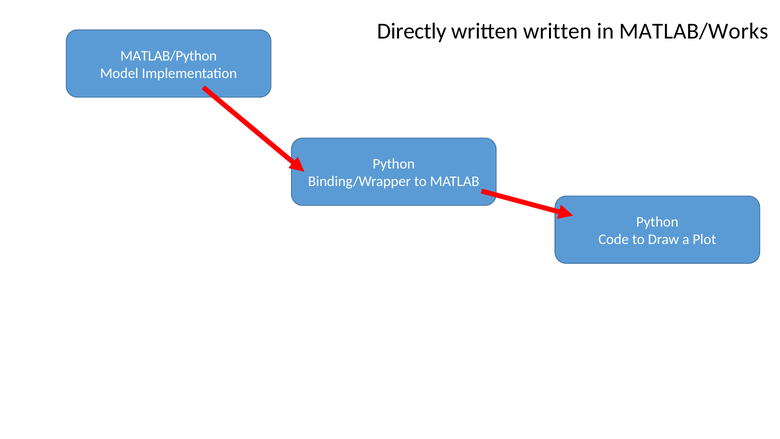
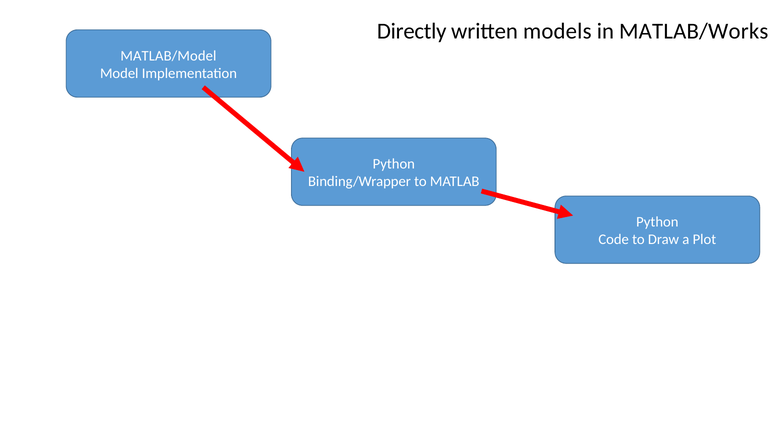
written written: written -> models
MATLAB/Python: MATLAB/Python -> MATLAB/Model
